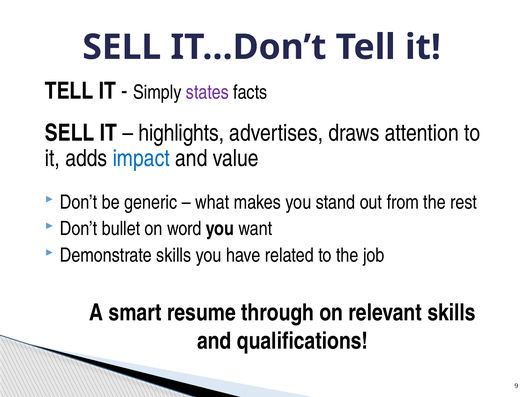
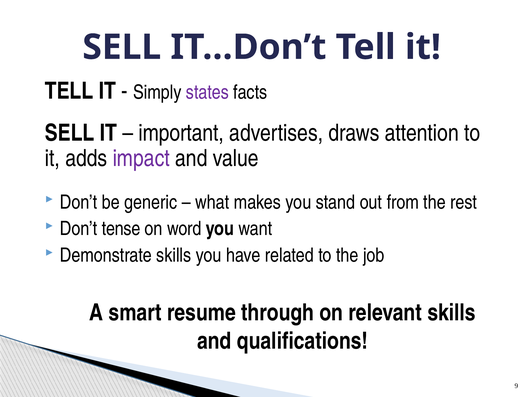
highlights: highlights -> important
impact colour: blue -> purple
bullet: bullet -> tense
